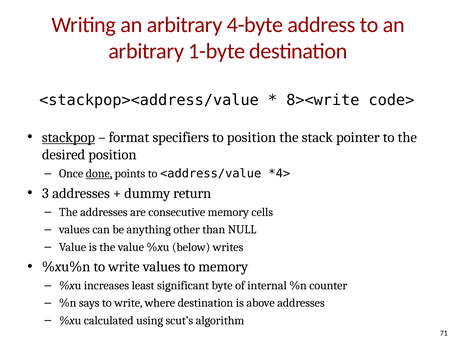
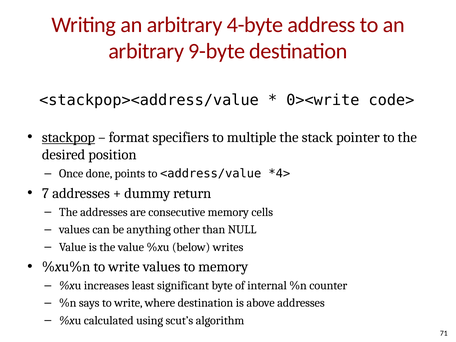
1-byte: 1-byte -> 9-byte
8><write: 8><write -> 0><write
to position: position -> multiple
done underline: present -> none
3: 3 -> 7
